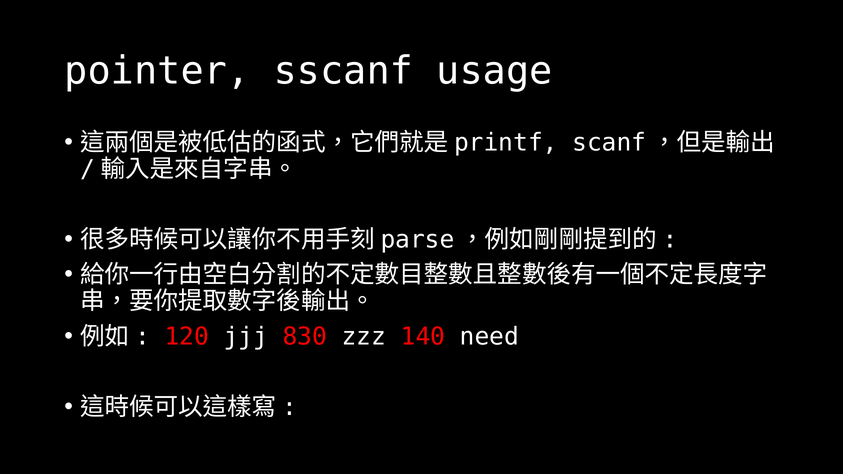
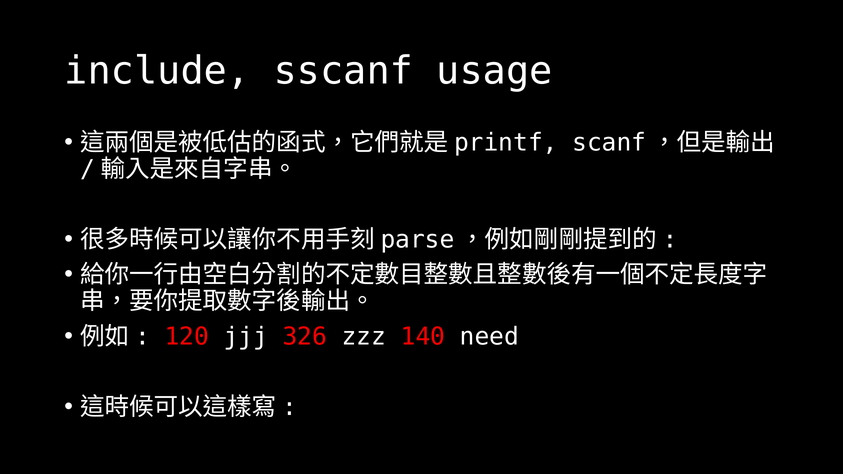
pointer: pointer -> include
830: 830 -> 326
